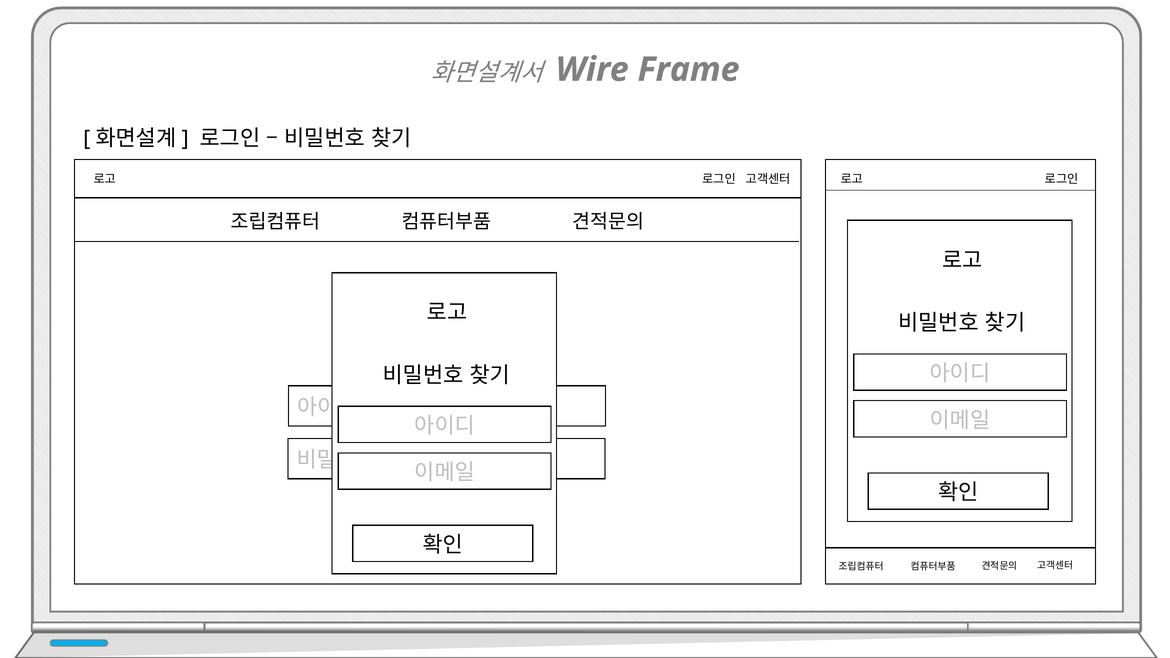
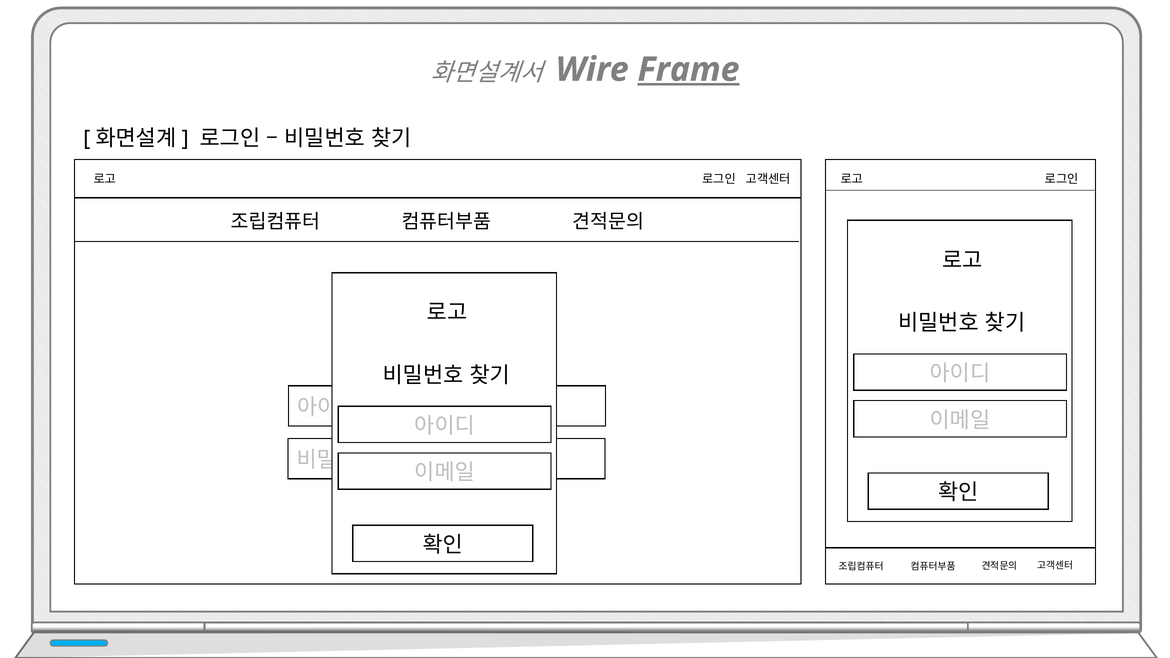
Frame underline: none -> present
